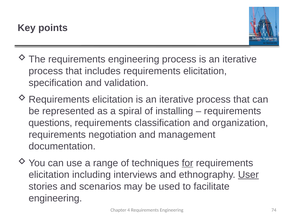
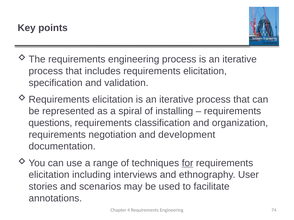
management: management -> development
User underline: present -> none
engineering at (55, 199): engineering -> annotations
